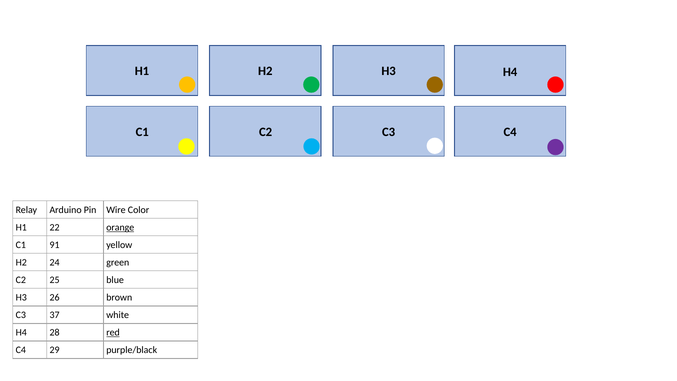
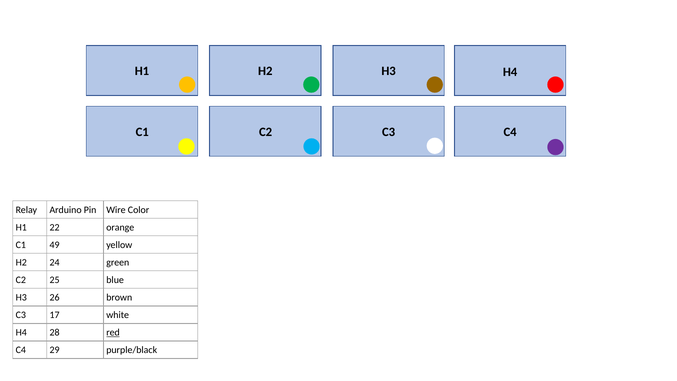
orange underline: present -> none
91: 91 -> 49
37: 37 -> 17
